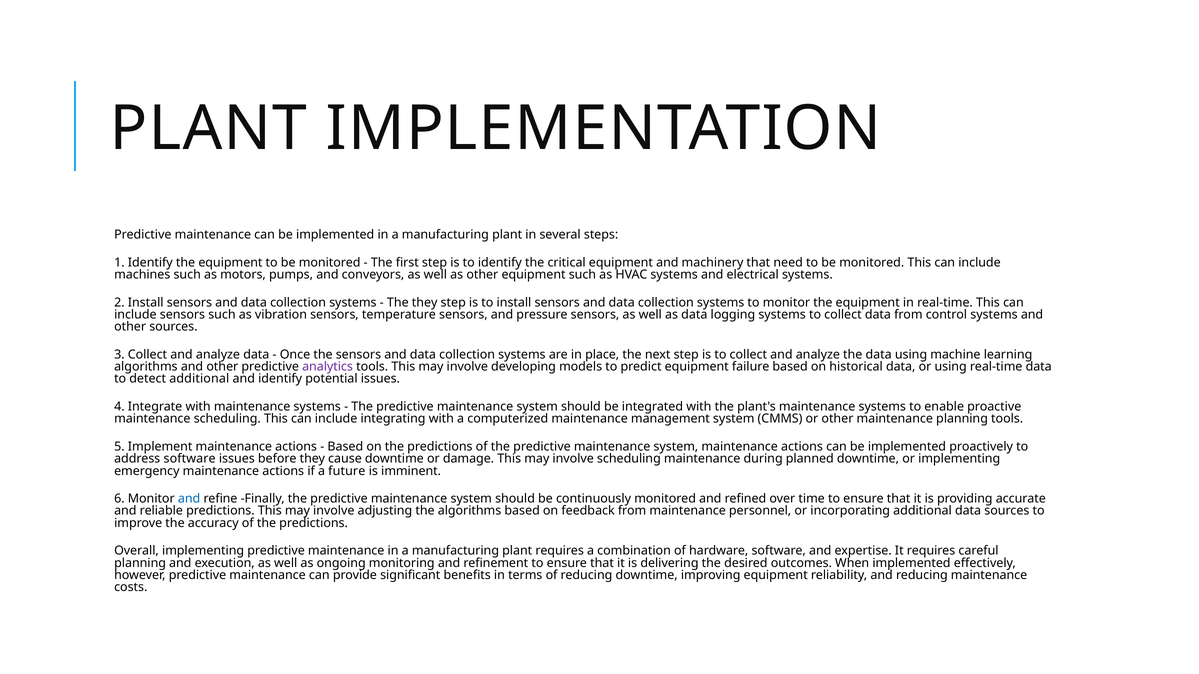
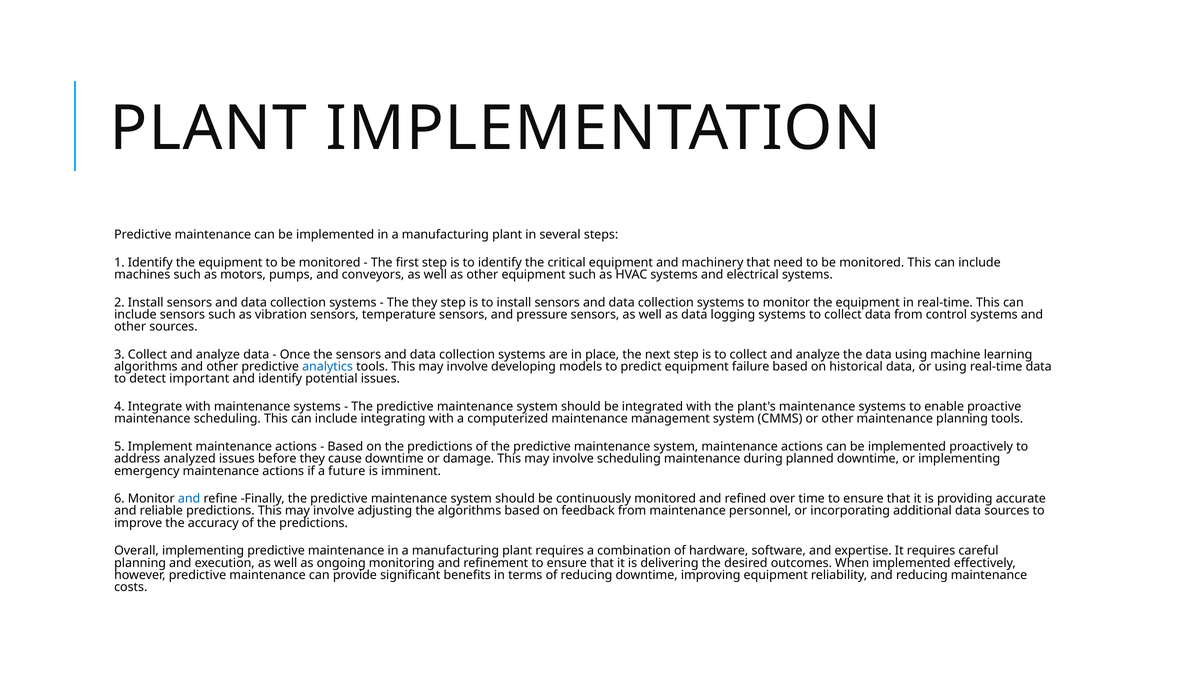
analytics colour: purple -> blue
detect additional: additional -> important
address software: software -> analyzed
